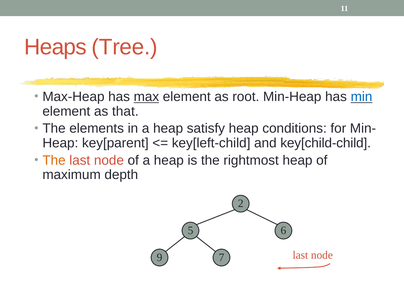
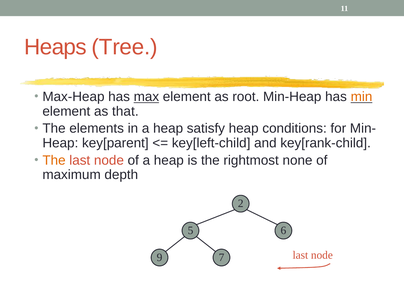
min colour: blue -> orange
key[child-child: key[child-child -> key[rank-child
rightmost heap: heap -> none
